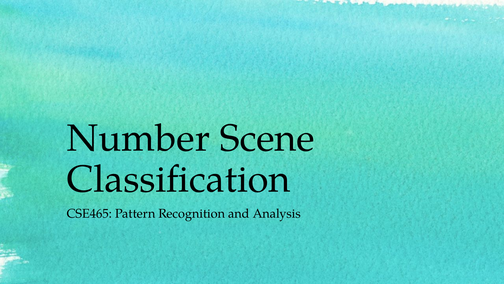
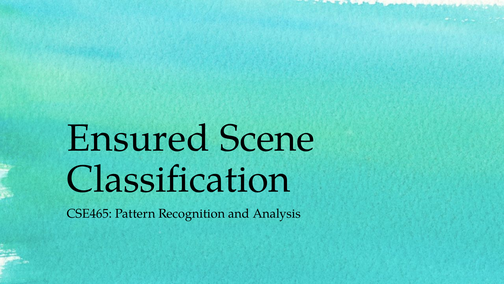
Number: Number -> Ensured
